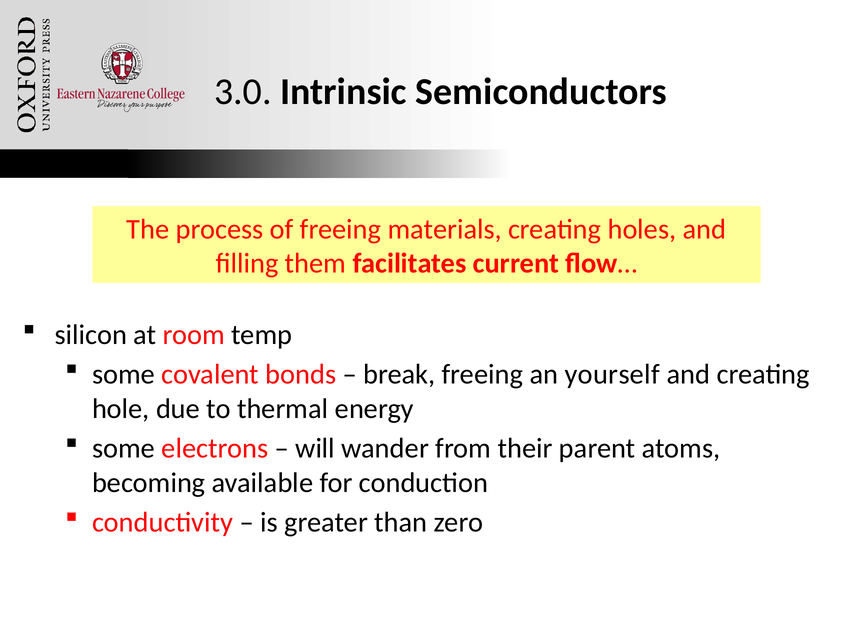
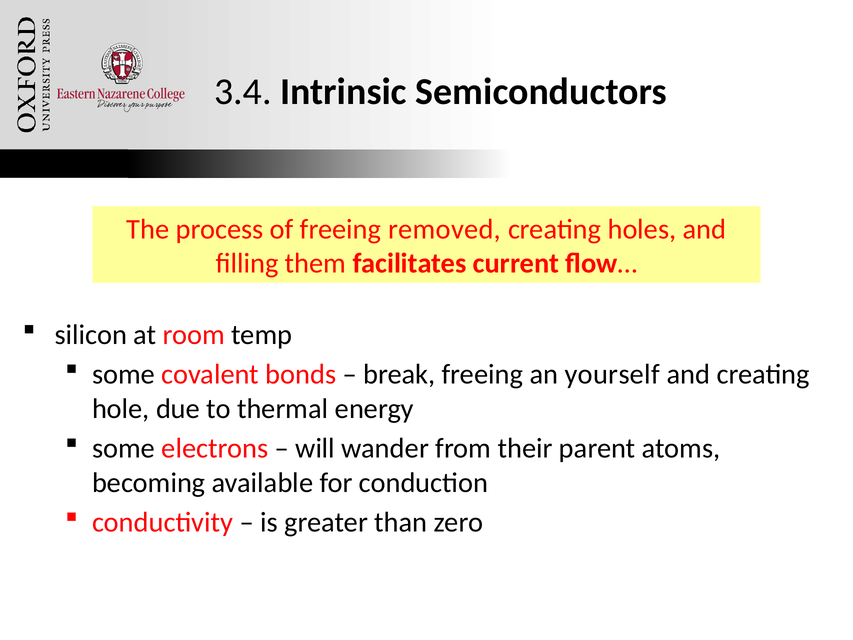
3.0: 3.0 -> 3.4
materials: materials -> removed
